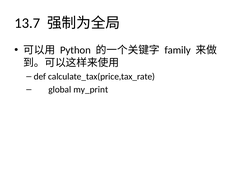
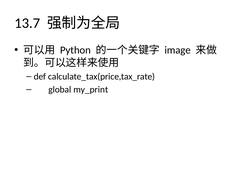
family: family -> image
